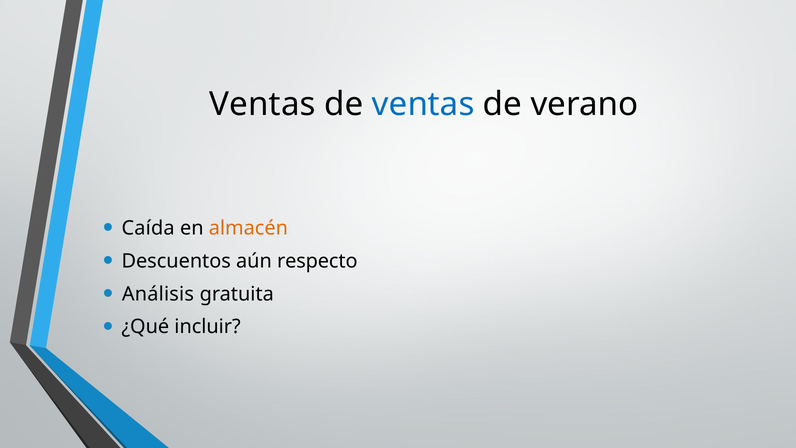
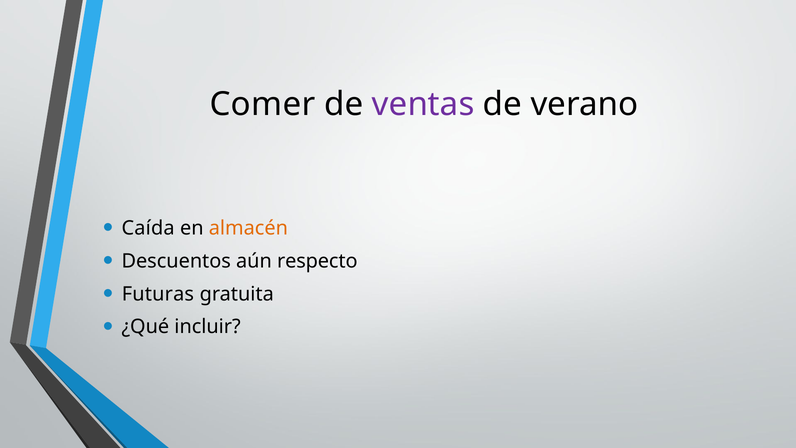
Ventas at (263, 104): Ventas -> Comer
ventas at (423, 104) colour: blue -> purple
Análisis: Análisis -> Futuras
